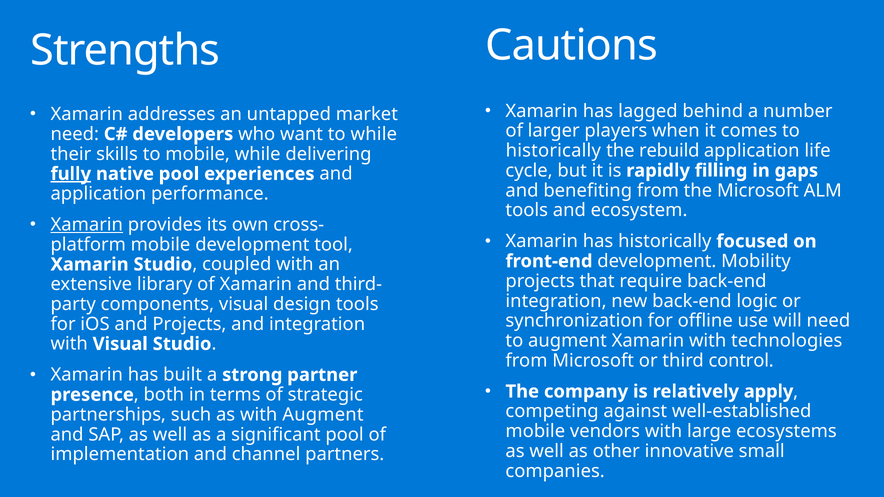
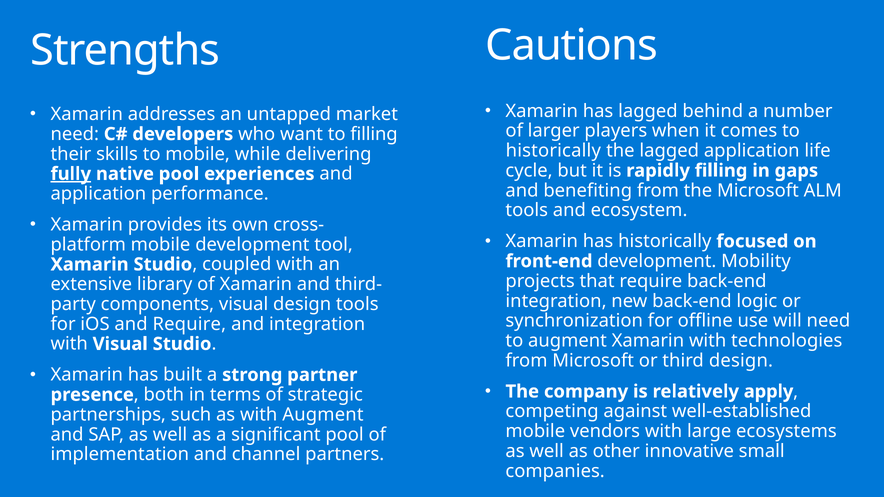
to while: while -> filling
the rebuild: rebuild -> lagged
Xamarin at (87, 225) underline: present -> none
and Projects: Projects -> Require
third control: control -> design
